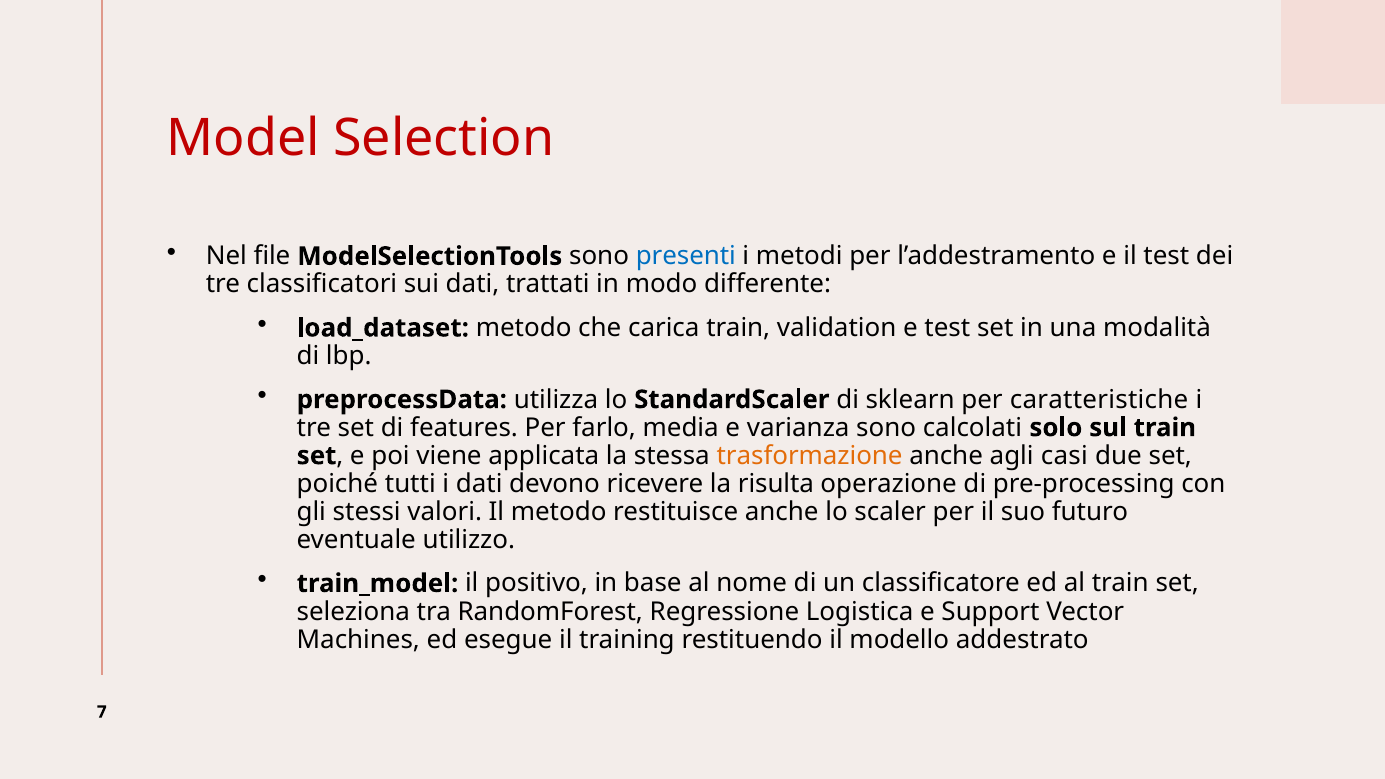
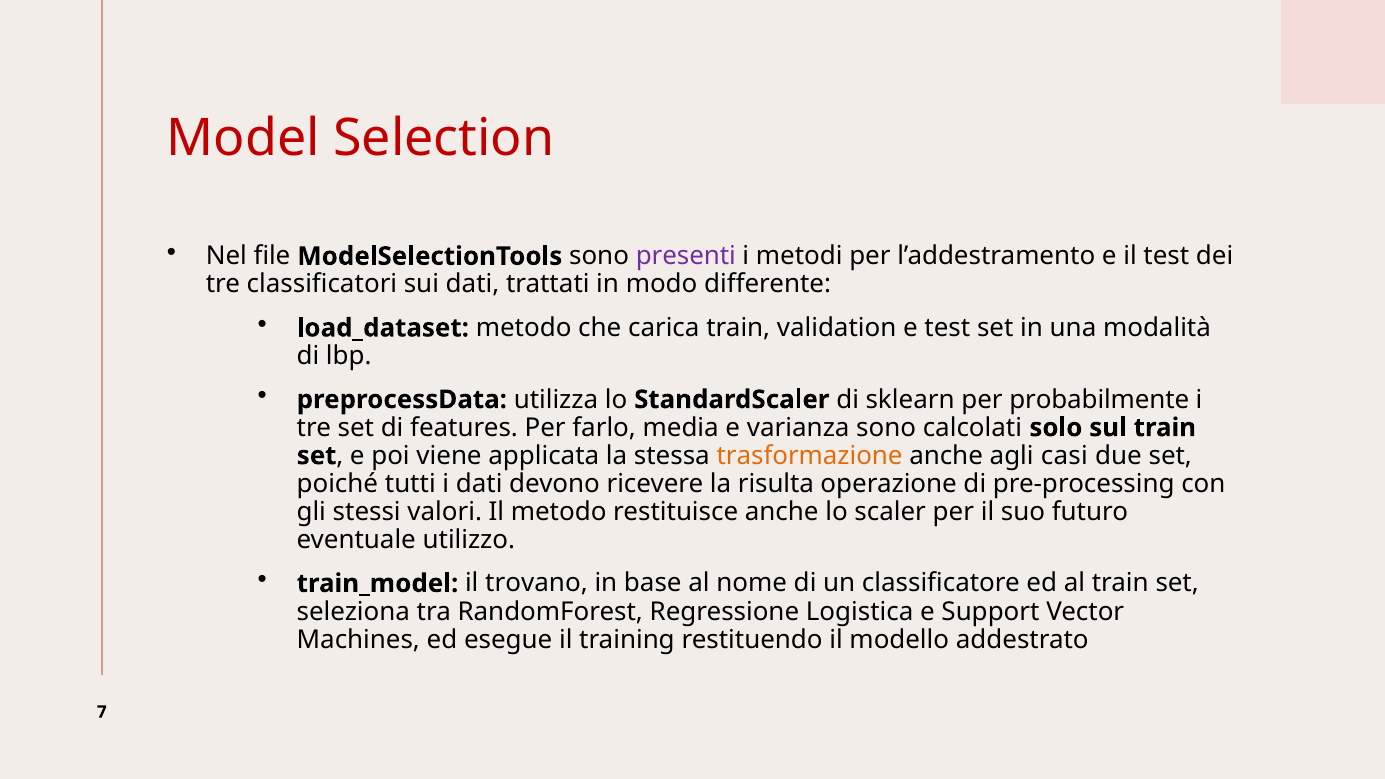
presenti colour: blue -> purple
caratteristiche: caratteristiche -> probabilmente
positivo: positivo -> trovano
